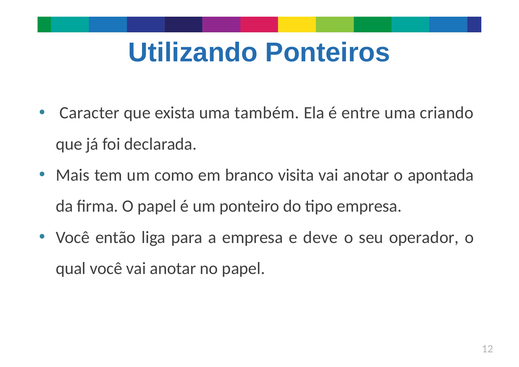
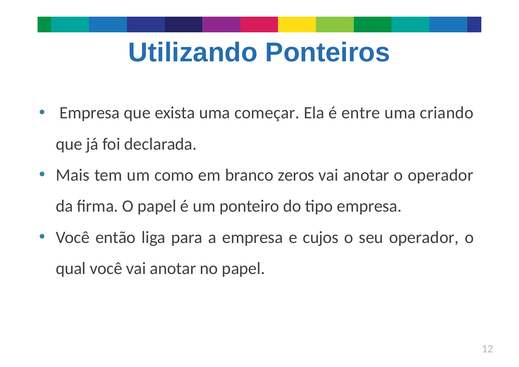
Caracter at (90, 113): Caracter -> Empresa
também: também -> começar
visita: visita -> zeros
o apontada: apontada -> operador
deve: deve -> cujos
